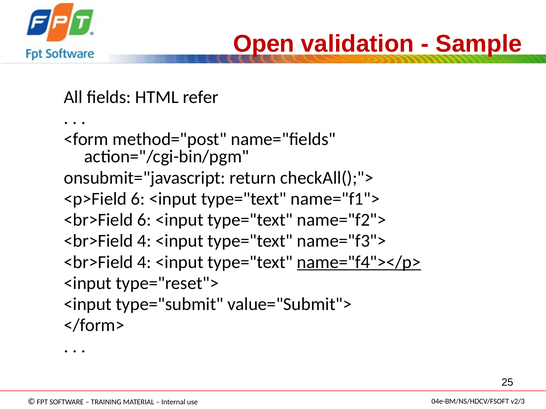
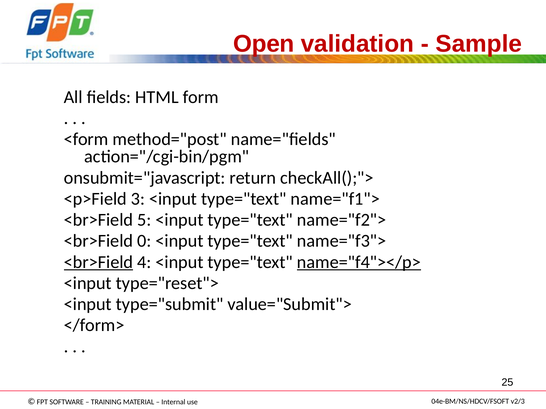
refer: refer -> form
<p>Field 6: 6 -> 3
<br>Field 6: 6 -> 5
4 at (144, 241): 4 -> 0
<br>Field at (99, 262) underline: none -> present
